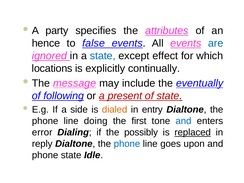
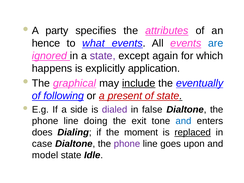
false: false -> what
state at (103, 56) colour: blue -> purple
effect: effect -> again
locations: locations -> happens
continually: continually -> application
message: message -> graphical
include underline: none -> present
dialed colour: orange -> purple
entry: entry -> false
first: first -> exit
error: error -> does
possibly: possibly -> moment
reply: reply -> case
phone at (127, 144) colour: blue -> purple
phone at (45, 155): phone -> model
